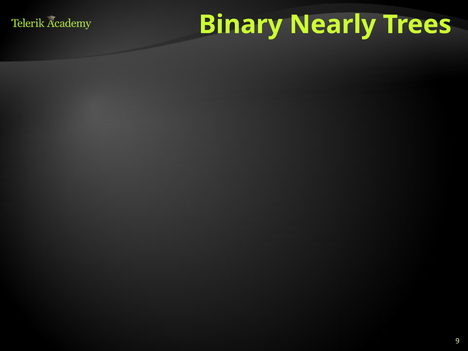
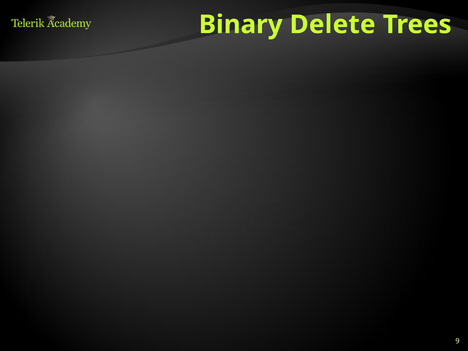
Binary Nearly: Nearly -> Delete
